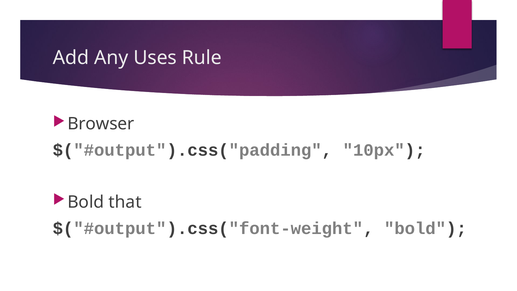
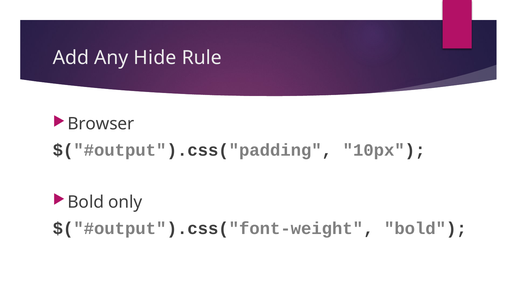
Uses: Uses -> Hide
that: that -> only
